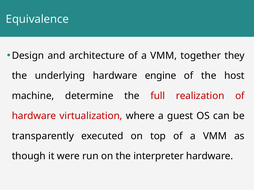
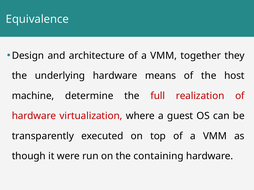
engine: engine -> means
interpreter: interpreter -> containing
